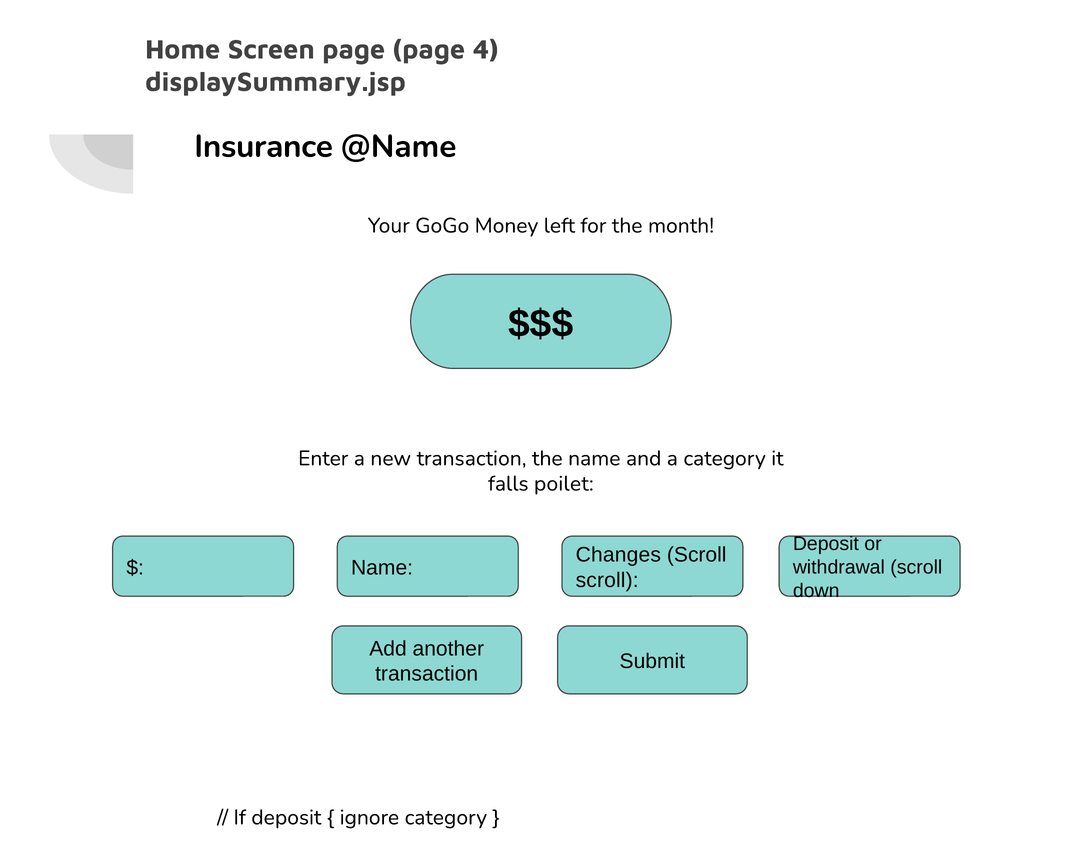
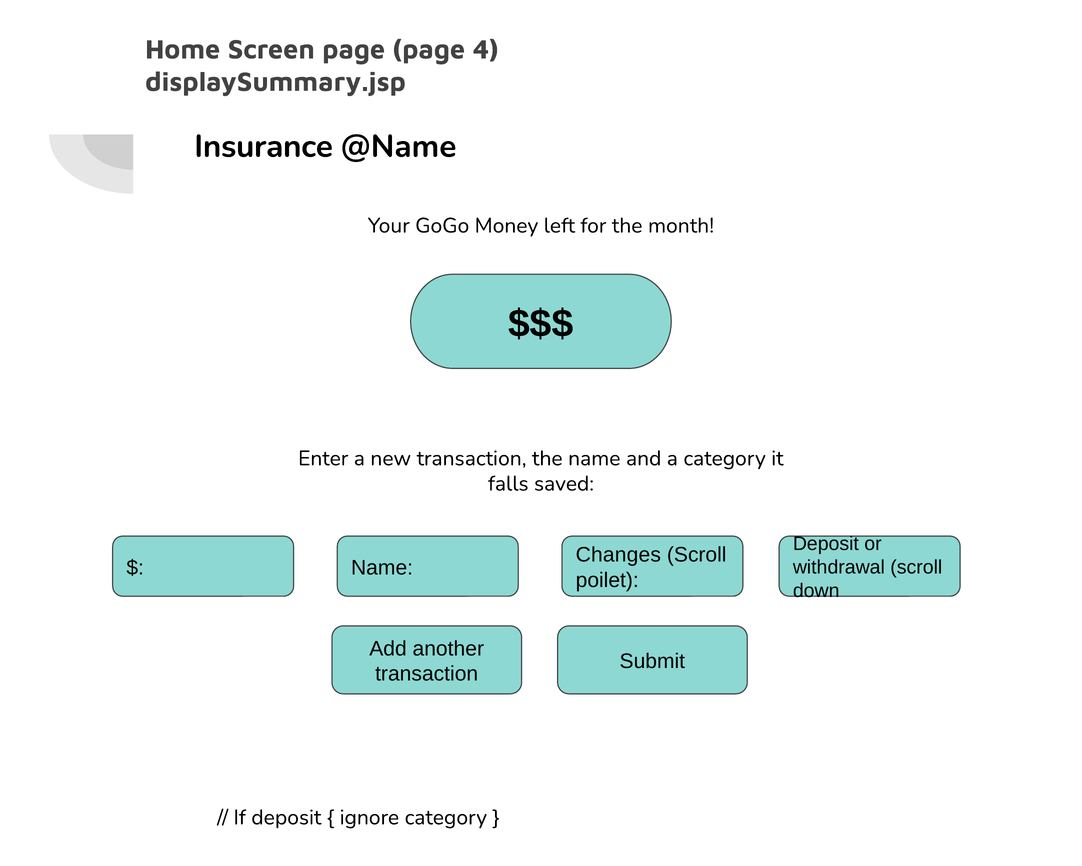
poilet: poilet -> saved
scroll at (607, 580): scroll -> poilet
